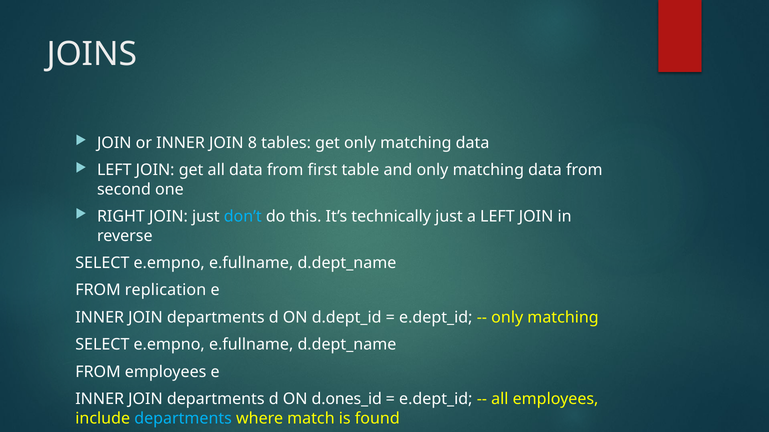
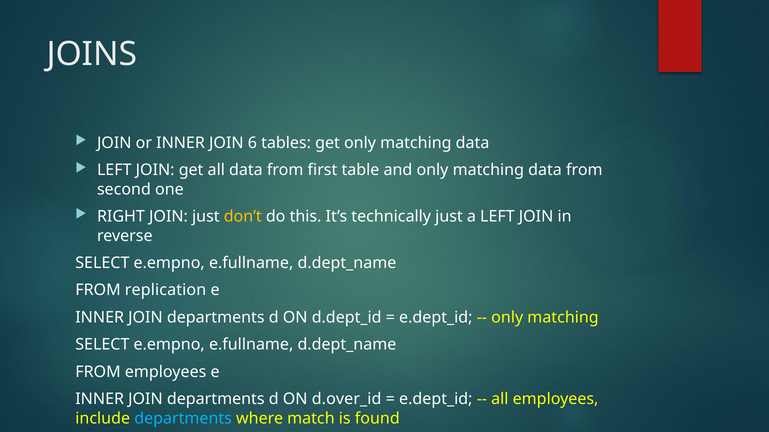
8: 8 -> 6
don’t colour: light blue -> yellow
d.ones_id: d.ones_id -> d.over_id
